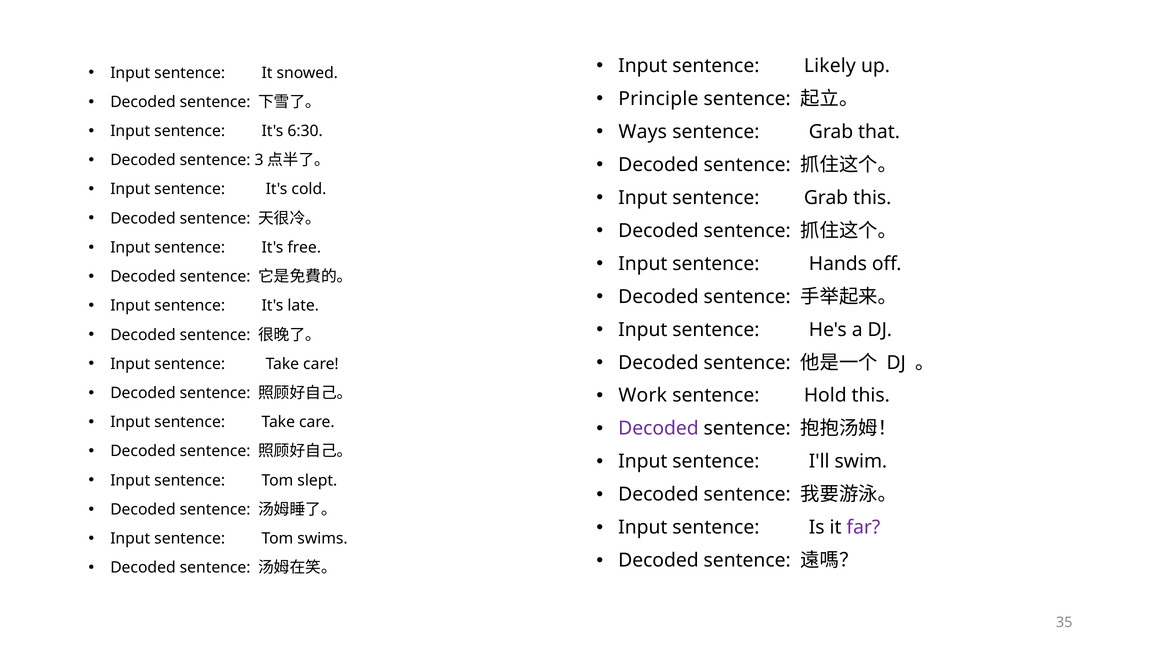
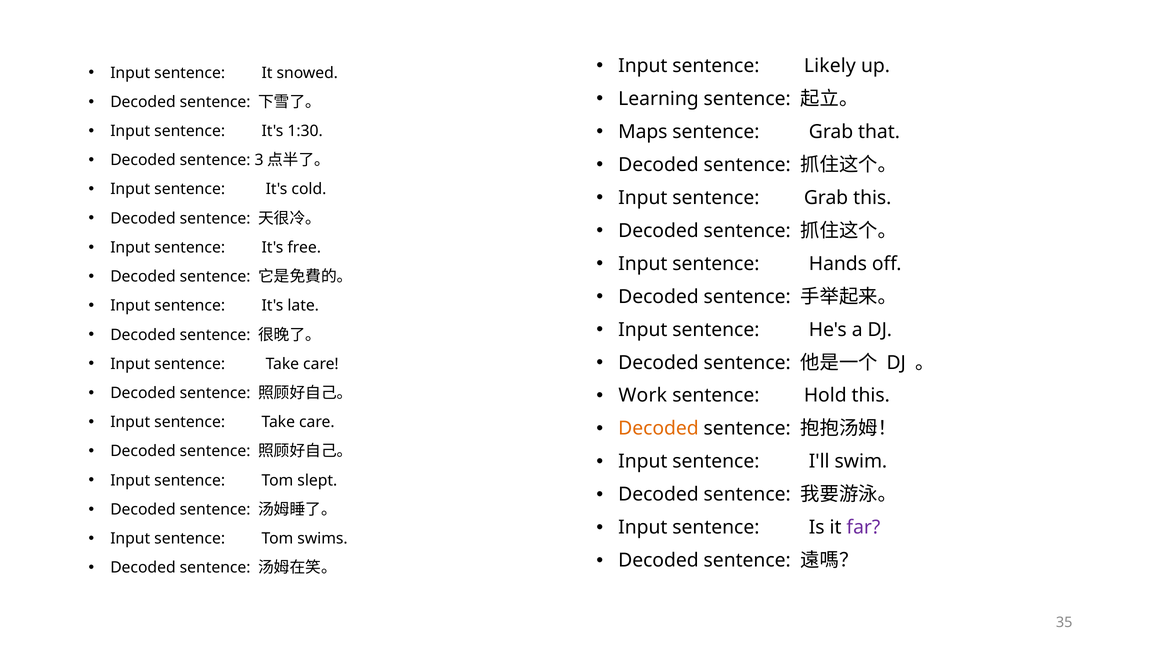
Principle: Principle -> Learning
Ways: Ways -> Maps
6:30: 6:30 -> 1:30
Decoded at (658, 429) colour: purple -> orange
